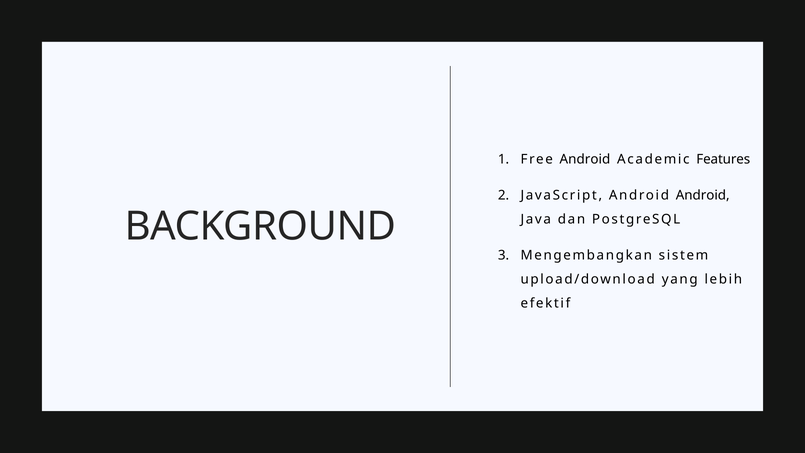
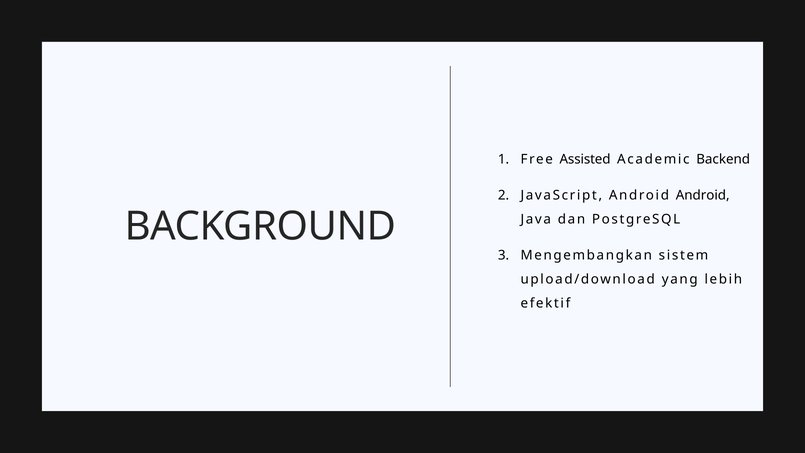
Free Android: Android -> Assisted
Features: Features -> Backend
